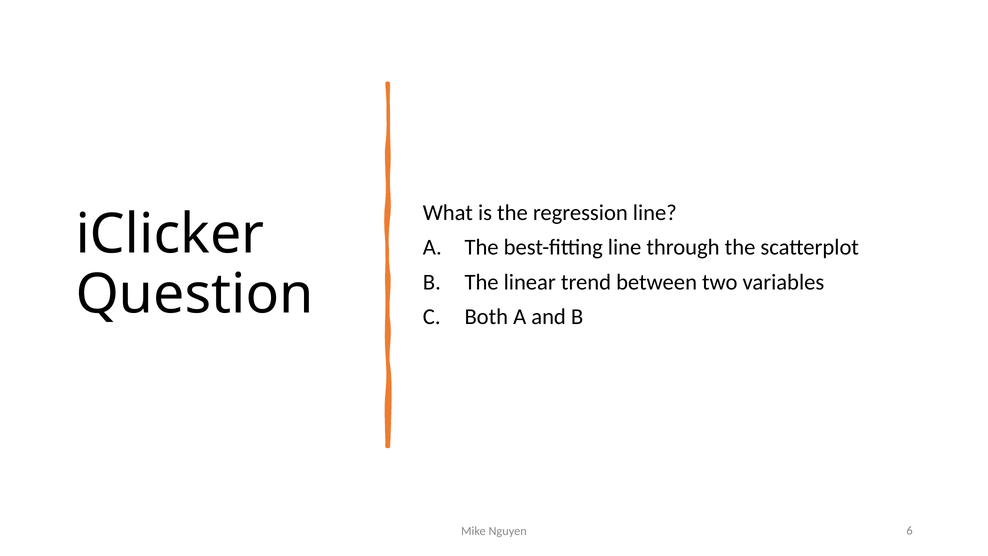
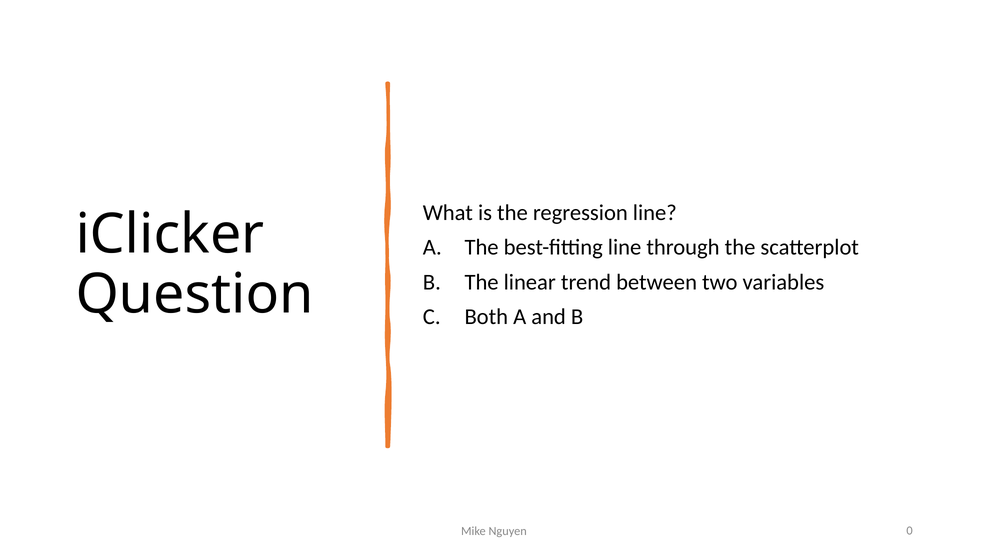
6: 6 -> 0
